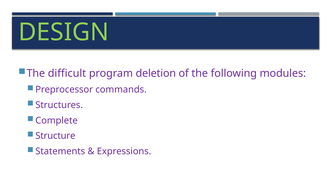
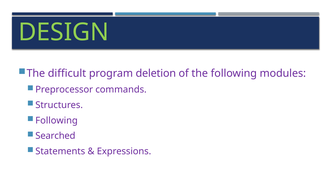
Complete at (57, 121): Complete -> Following
Structure: Structure -> Searched
